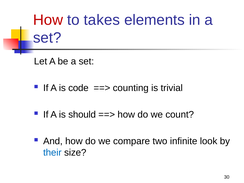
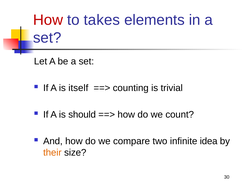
code: code -> itself
look: look -> idea
their colour: blue -> orange
